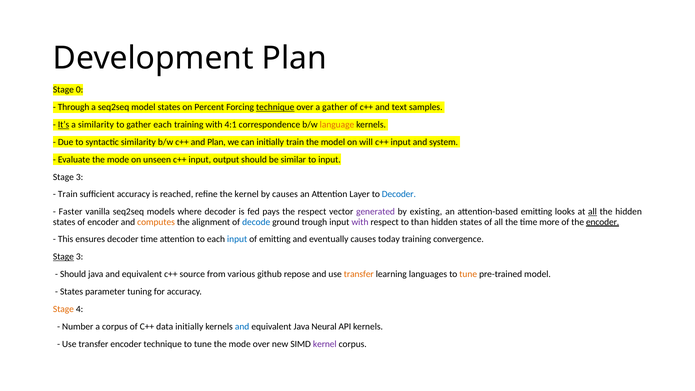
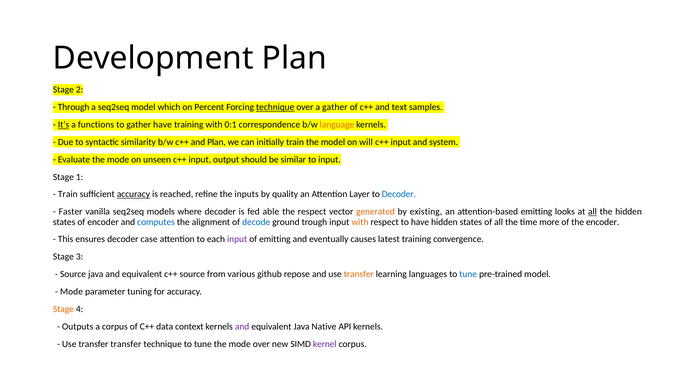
0: 0 -> 2
model states: states -> which
a similarity: similarity -> functions
gather each: each -> have
4:1: 4:1 -> 0:1
3 at (80, 177): 3 -> 1
accuracy at (133, 194) underline: none -> present
the kernel: kernel -> inputs
by causes: causes -> quality
pays: pays -> able
generated colour: purple -> orange
computes colour: orange -> blue
with at (360, 222) colour: purple -> orange
to than: than -> have
encoder at (603, 222) underline: present -> none
decoder time: time -> case
input at (237, 239) colour: blue -> purple
today: today -> latest
Stage at (63, 257) underline: present -> none
Should at (73, 274): Should -> Source
tune at (468, 274) colour: orange -> blue
States at (72, 292): States -> Mode
Number: Number -> Outputs
data initially: initially -> context
and at (242, 326) colour: blue -> purple
Neural: Neural -> Native
transfer encoder: encoder -> transfer
